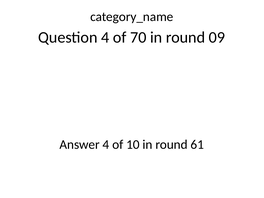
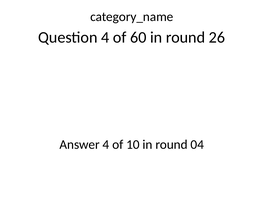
70: 70 -> 60
09: 09 -> 26
61: 61 -> 04
